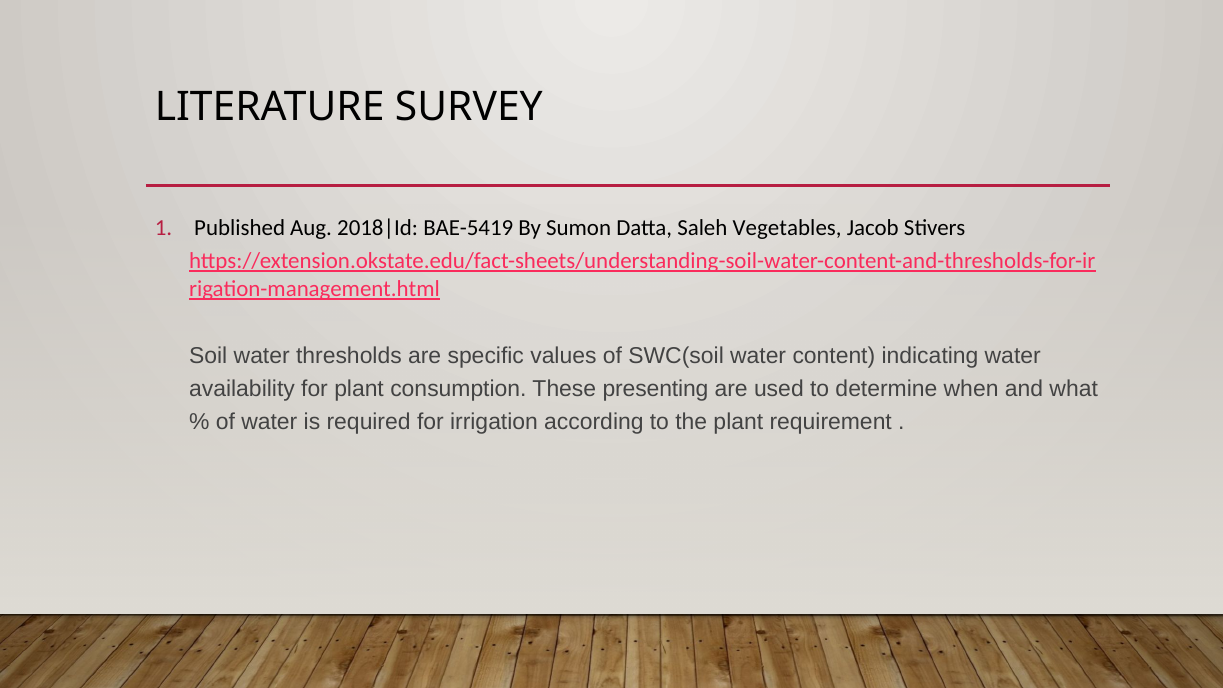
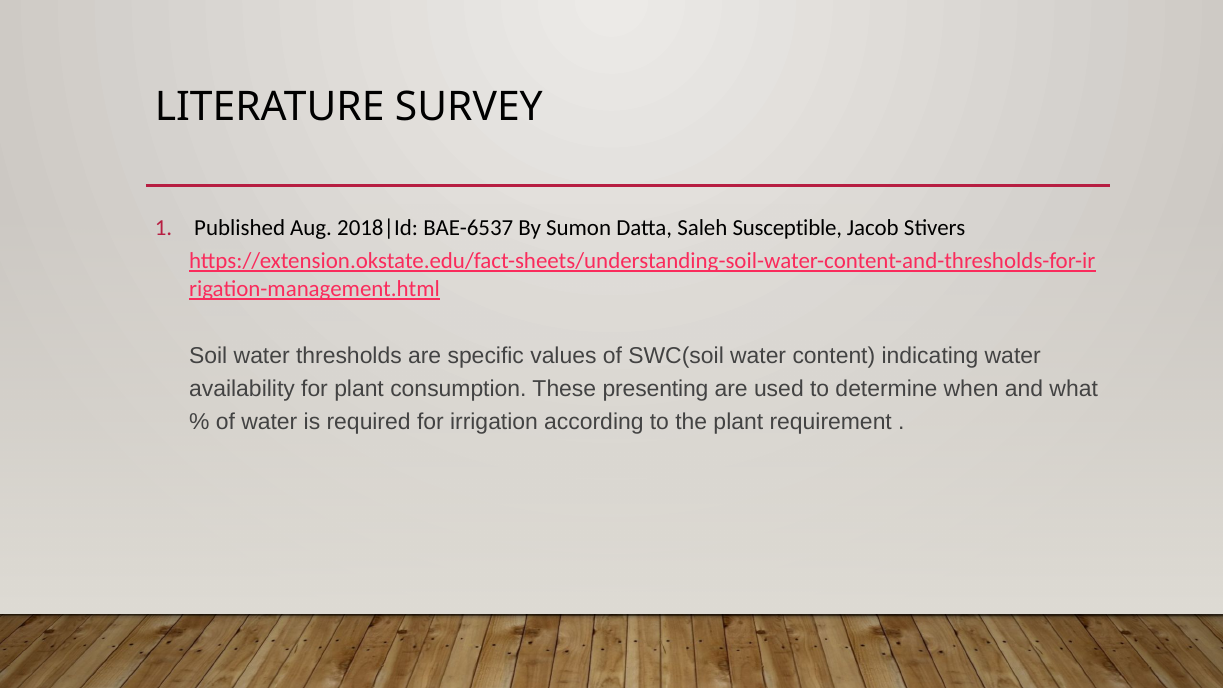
BAE-5419: BAE-5419 -> BAE-6537
Vegetables: Vegetables -> Susceptible
